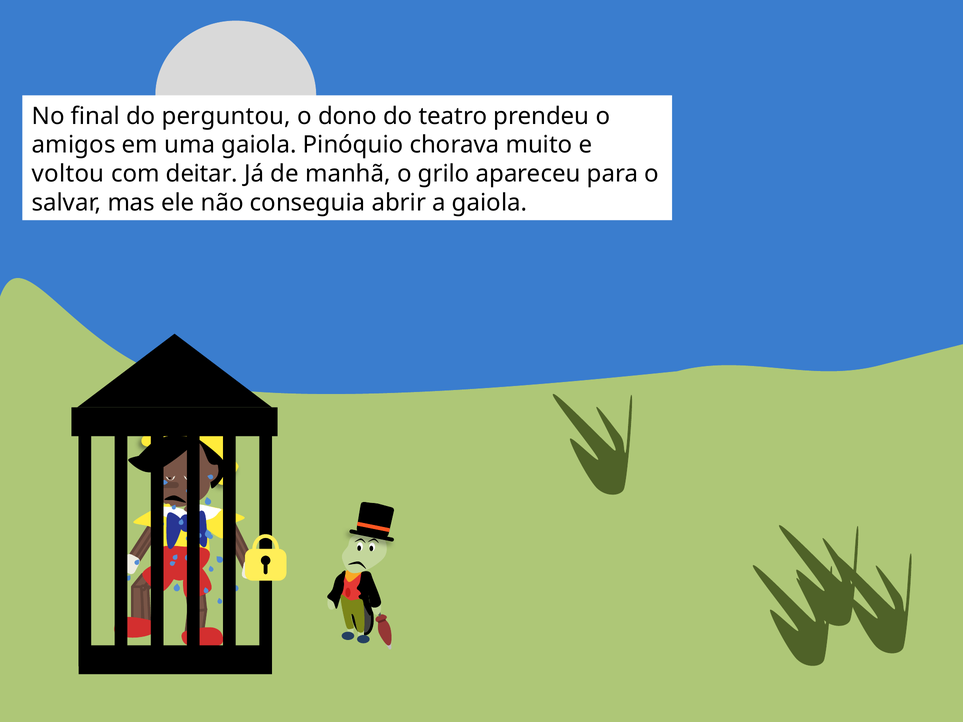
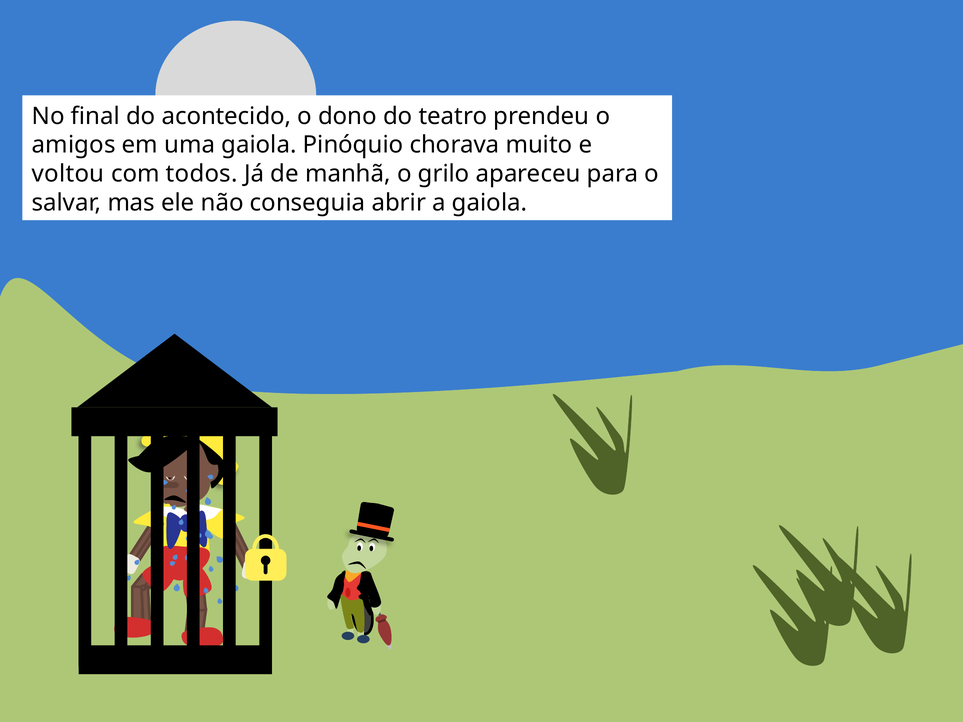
perguntou: perguntou -> acontecido
deitar: deitar -> todos
